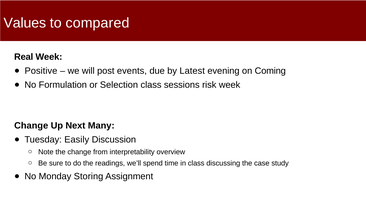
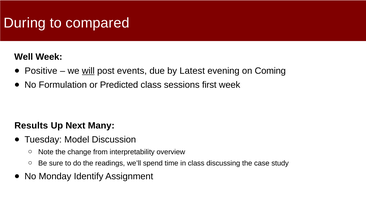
Values: Values -> During
Real: Real -> Well
will underline: none -> present
Selection: Selection -> Predicted
risk: risk -> first
Change at (31, 125): Change -> Results
Easily: Easily -> Model
Storing: Storing -> Identify
